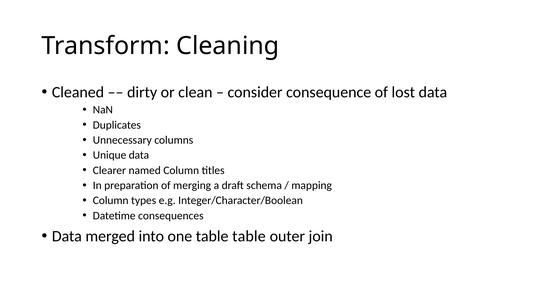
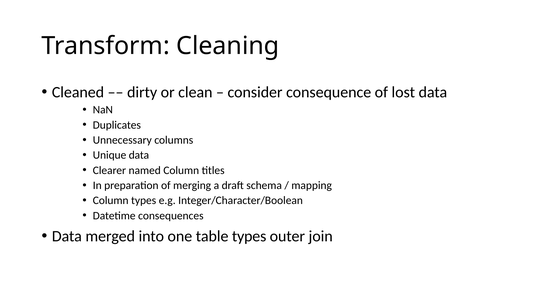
table table: table -> types
